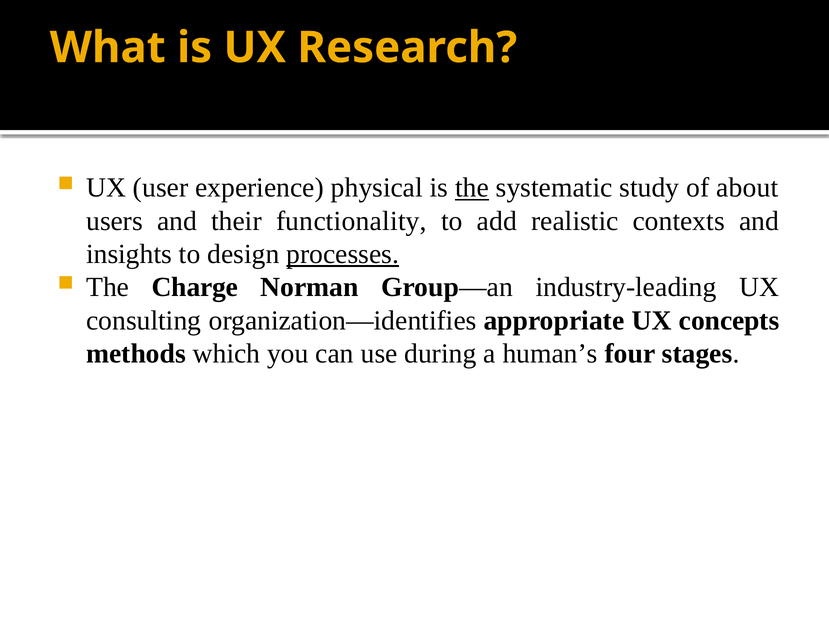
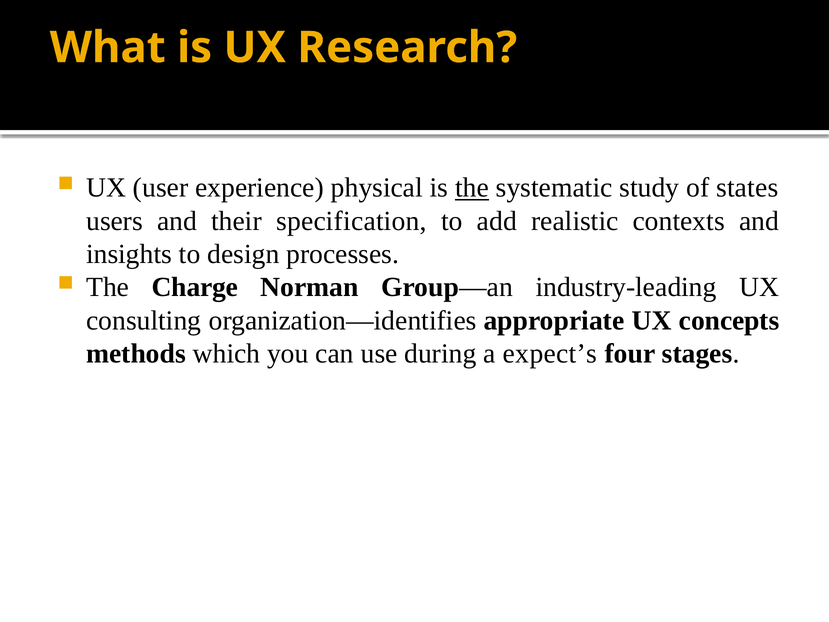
about: about -> states
functionality: functionality -> specification
processes underline: present -> none
human’s: human’s -> expect’s
